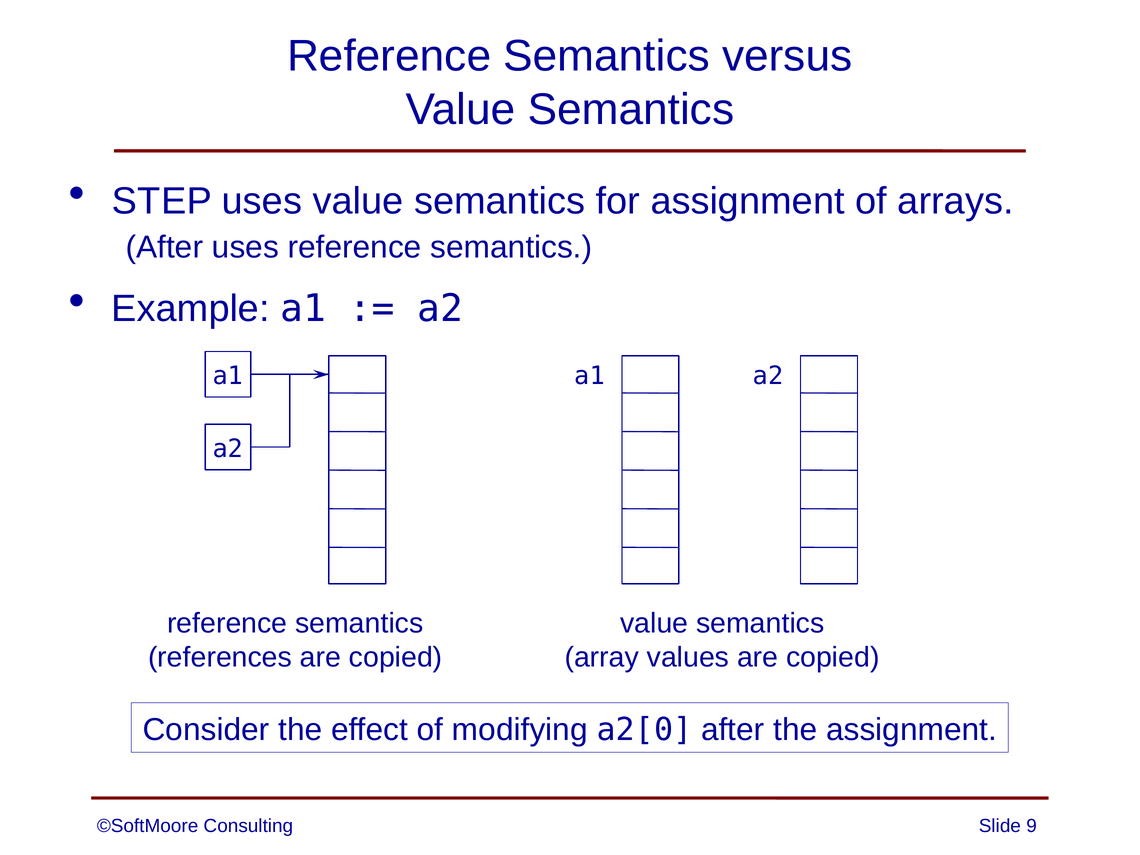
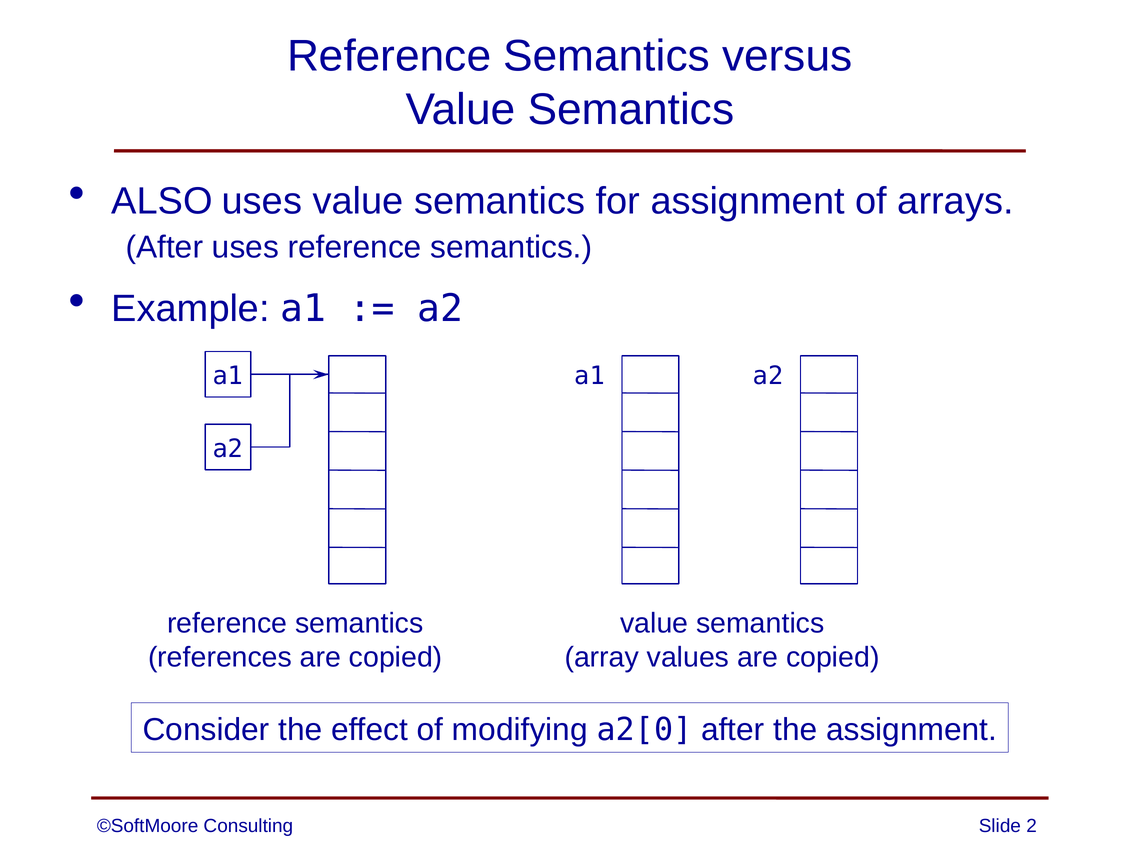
STEP: STEP -> ALSO
9: 9 -> 2
